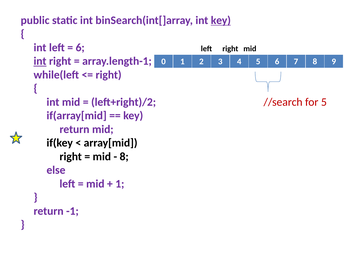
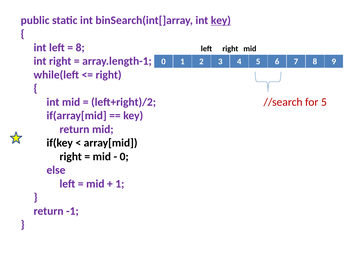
6 at (80, 48): 6 -> 8
int at (40, 61) underline: present -> none
8 at (124, 157): 8 -> 0
